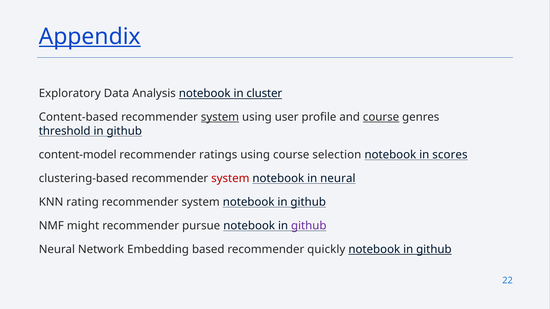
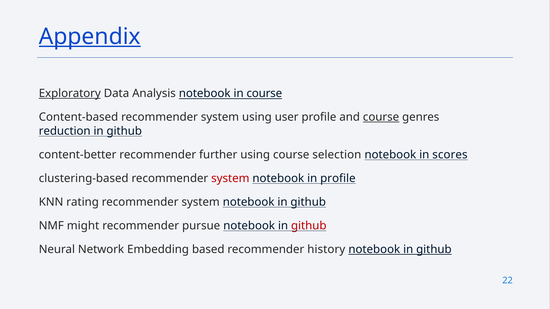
Exploratory underline: none -> present
in cluster: cluster -> course
system at (220, 117) underline: present -> none
threshold: threshold -> reduction
content-model: content-model -> content-better
ratings: ratings -> further
in neural: neural -> profile
github at (309, 226) colour: purple -> red
quickly: quickly -> history
